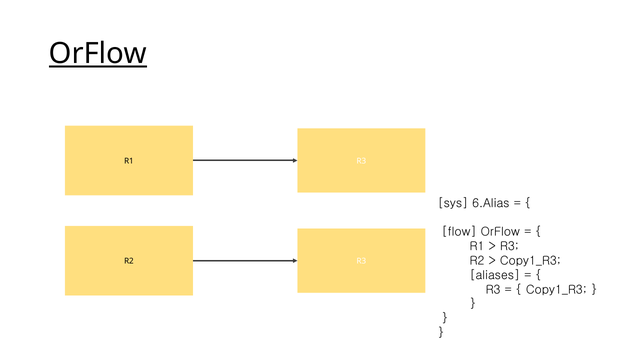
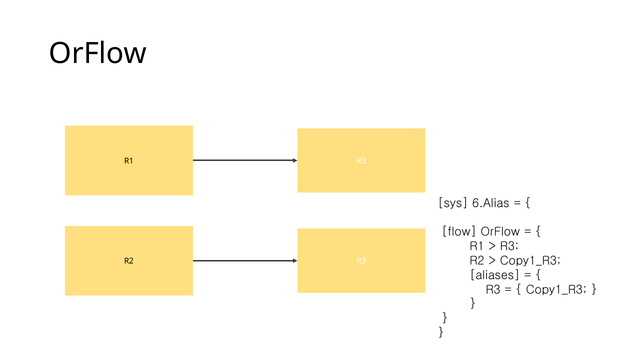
OrFlow at (98, 54) underline: present -> none
